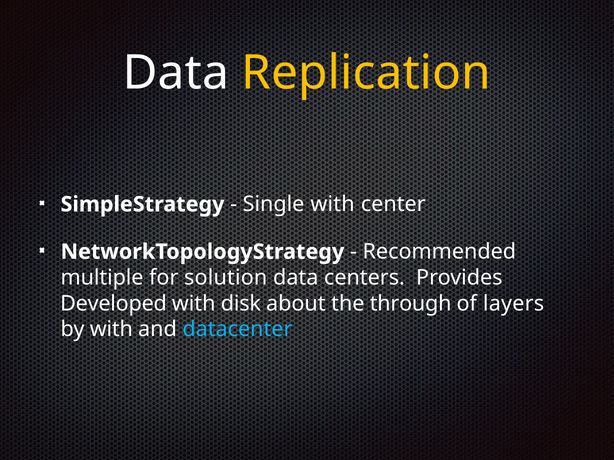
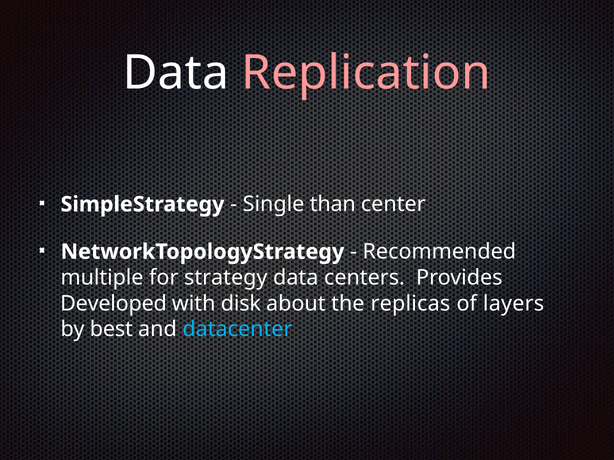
Replication colour: yellow -> pink
Single with: with -> than
solution: solution -> strategy
through: through -> replicas
by with: with -> best
